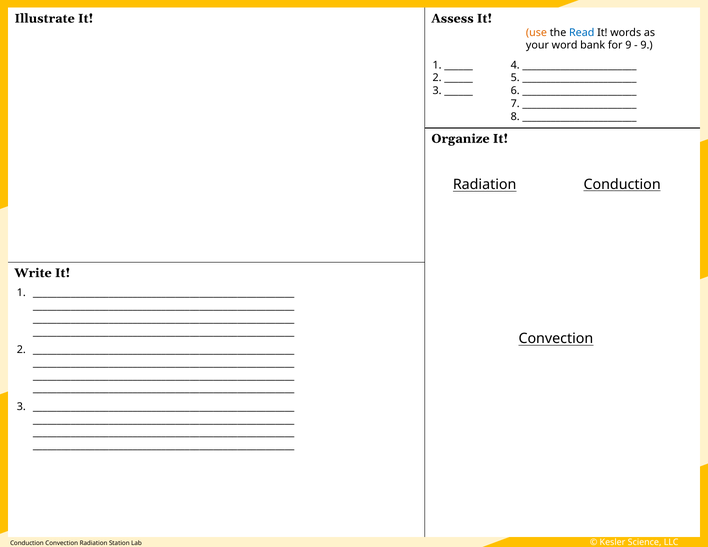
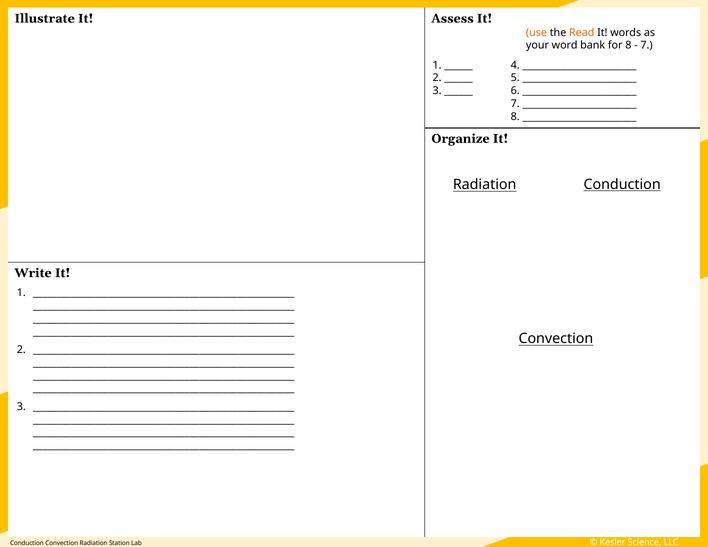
Read colour: blue -> orange
for 9: 9 -> 8
9 at (647, 45): 9 -> 7
